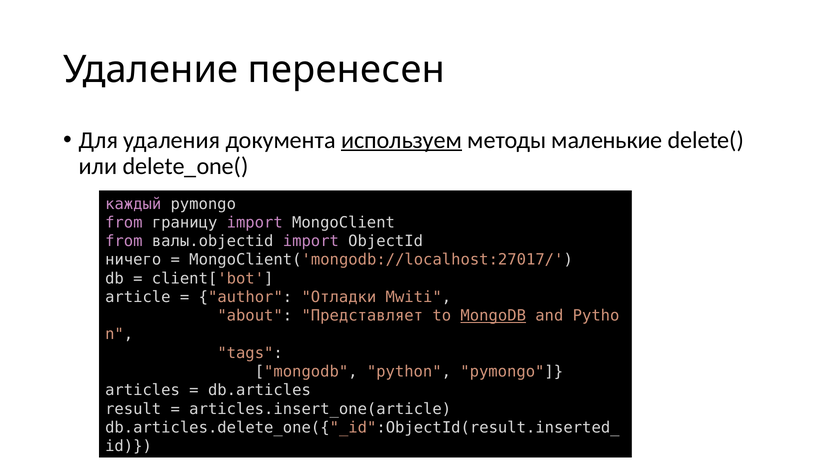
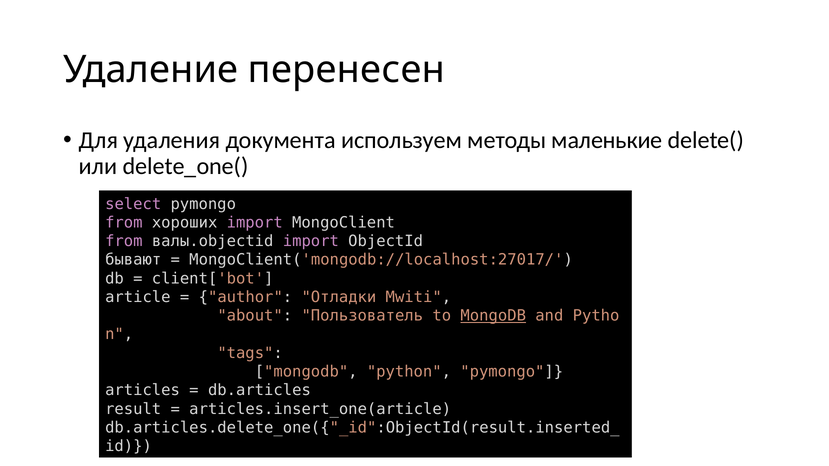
используем underline: present -> none
каждый: каждый -> select
границу: границу -> хороших
ничего: ничего -> бывают
Представляет: Представляет -> Пользователь
